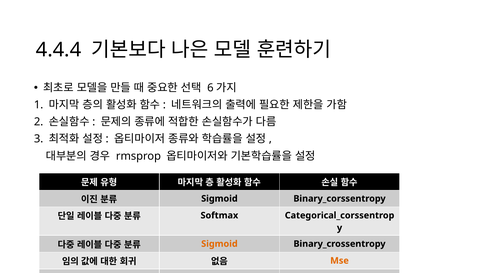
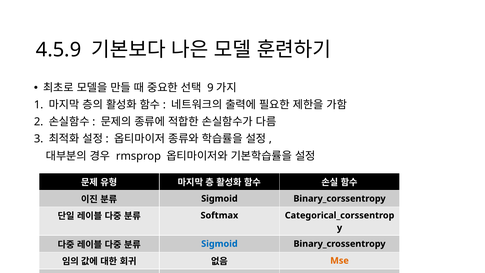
4.4.4: 4.4.4 -> 4.5.9
6: 6 -> 9
Sigmoid at (219, 244) colour: orange -> blue
